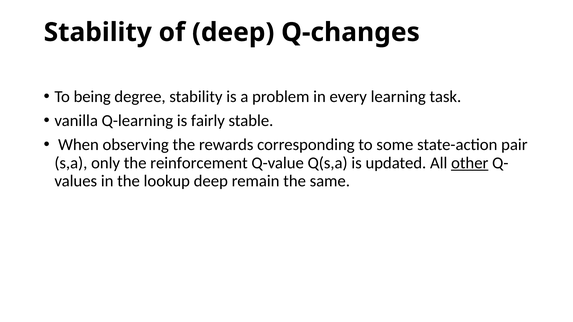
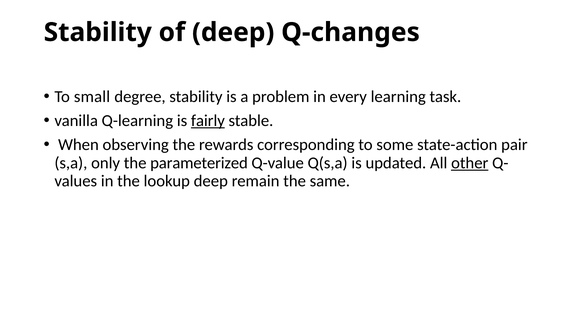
being: being -> small
fairly underline: none -> present
reinforcement: reinforcement -> parameterized
